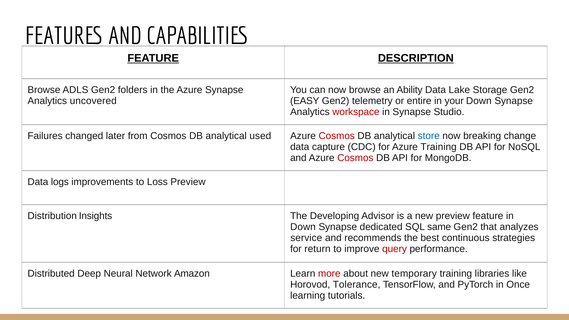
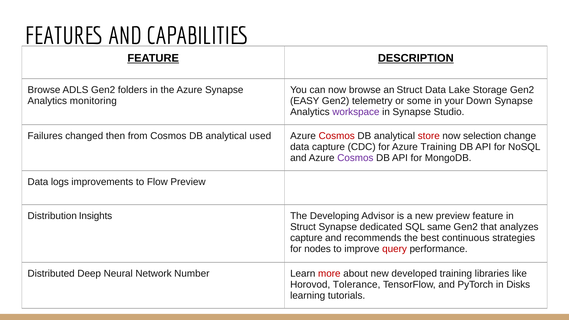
an Ability: Ability -> Struct
uncovered: uncovered -> monitoring
entire: entire -> some
workspace colour: red -> purple
later: later -> then
store colour: blue -> red
breaking: breaking -> selection
Cosmos at (355, 158) colour: red -> purple
Loss: Loss -> Flow
Down at (303, 227): Down -> Struct
service at (306, 238): service -> capture
return: return -> nodes
Amazon: Amazon -> Number
temporary: temporary -> developed
Once: Once -> Disks
